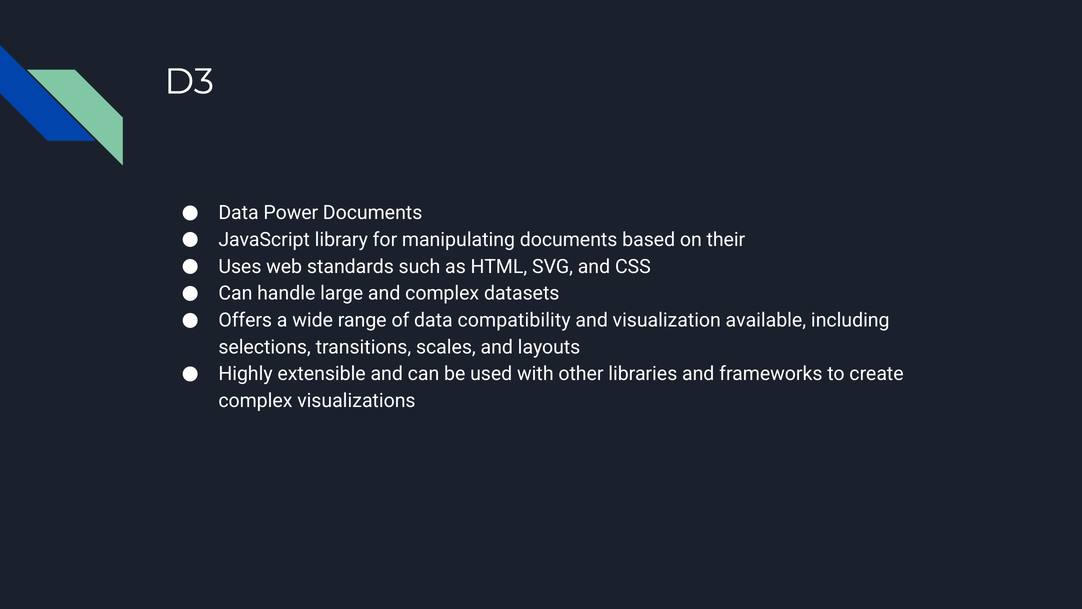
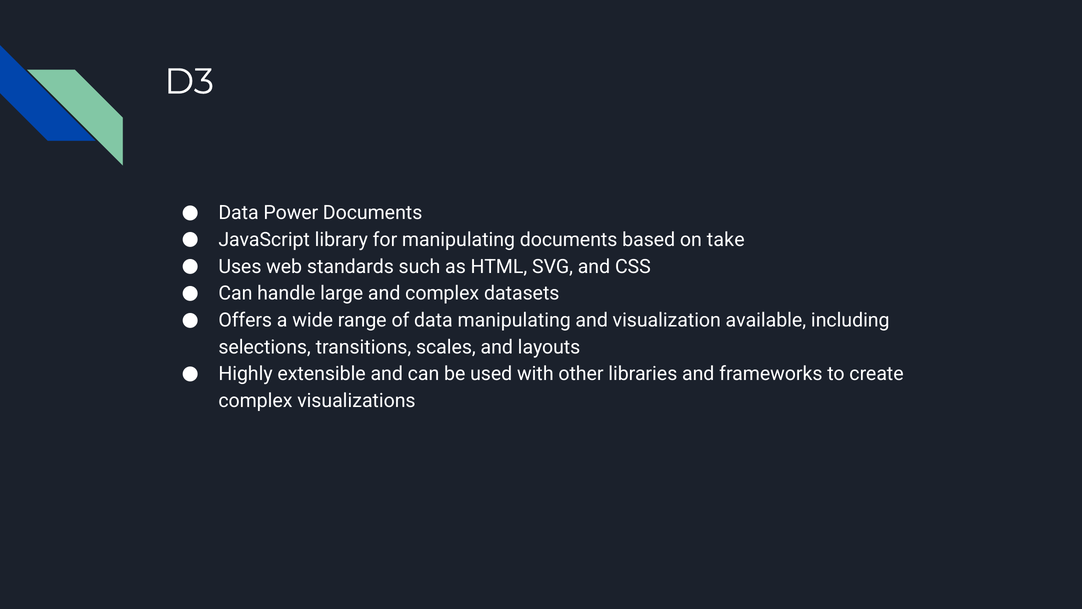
their: their -> take
data compatibility: compatibility -> manipulating
